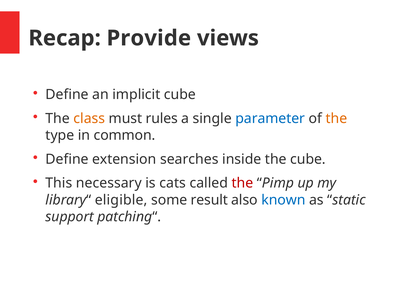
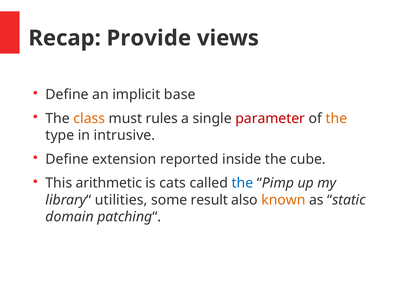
implicit cube: cube -> base
parameter colour: blue -> red
common: common -> intrusive
searches: searches -> reported
necessary: necessary -> arithmetic
the at (242, 183) colour: red -> blue
eligible: eligible -> utilities
known colour: blue -> orange
support: support -> domain
